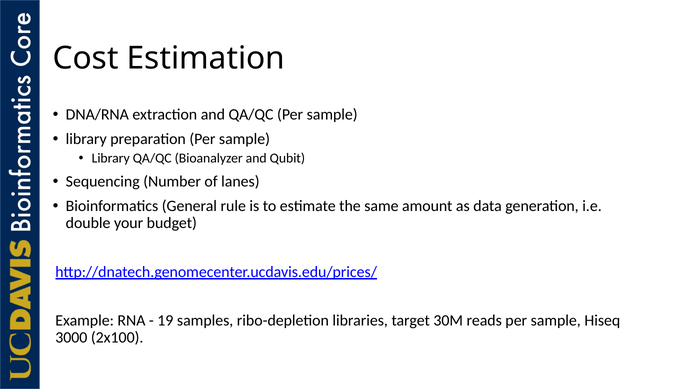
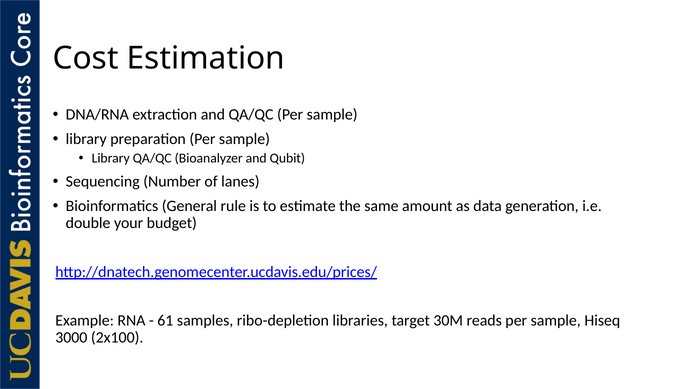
19: 19 -> 61
